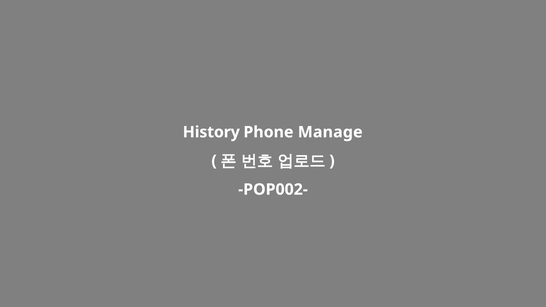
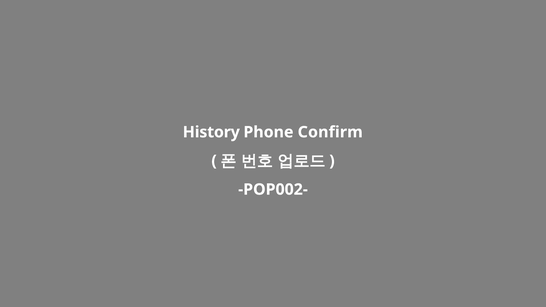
Manage: Manage -> Confirm
